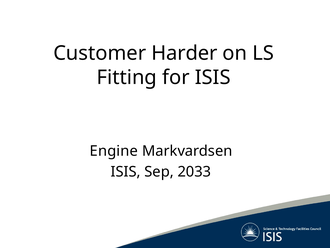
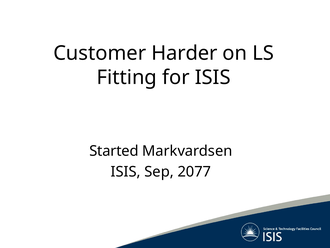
Engine: Engine -> Started
2033: 2033 -> 2077
